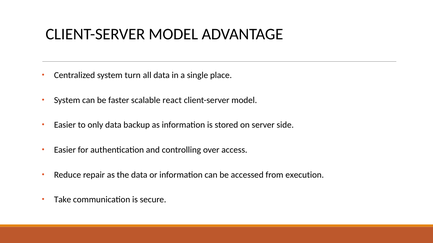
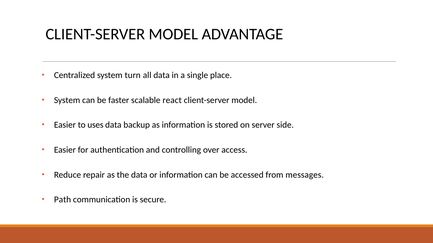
only: only -> uses
execution: execution -> messages
Take: Take -> Path
